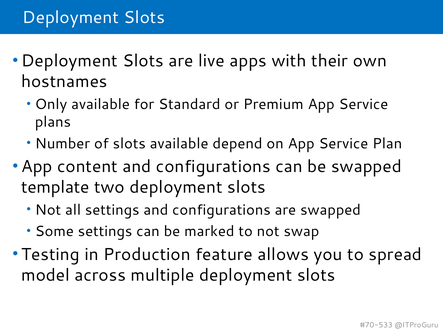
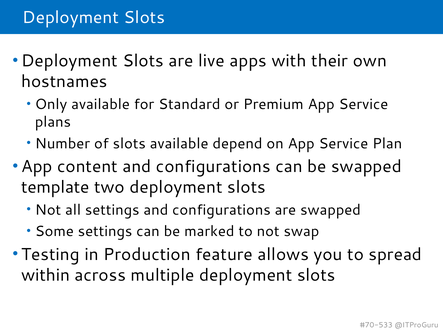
model: model -> within
